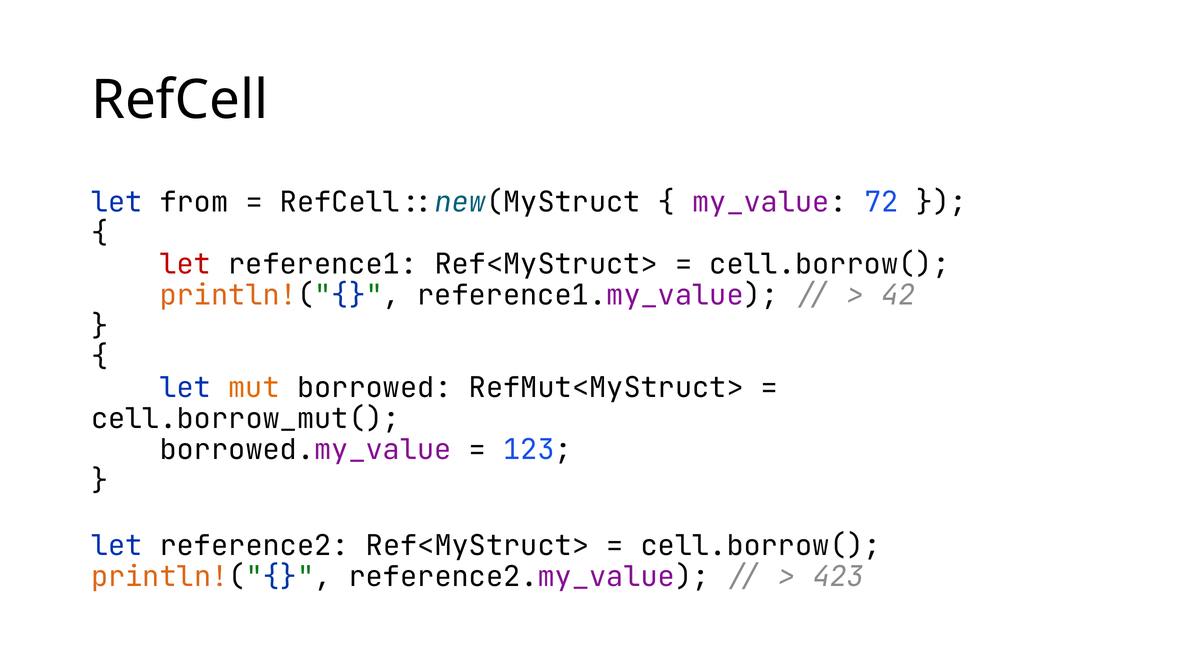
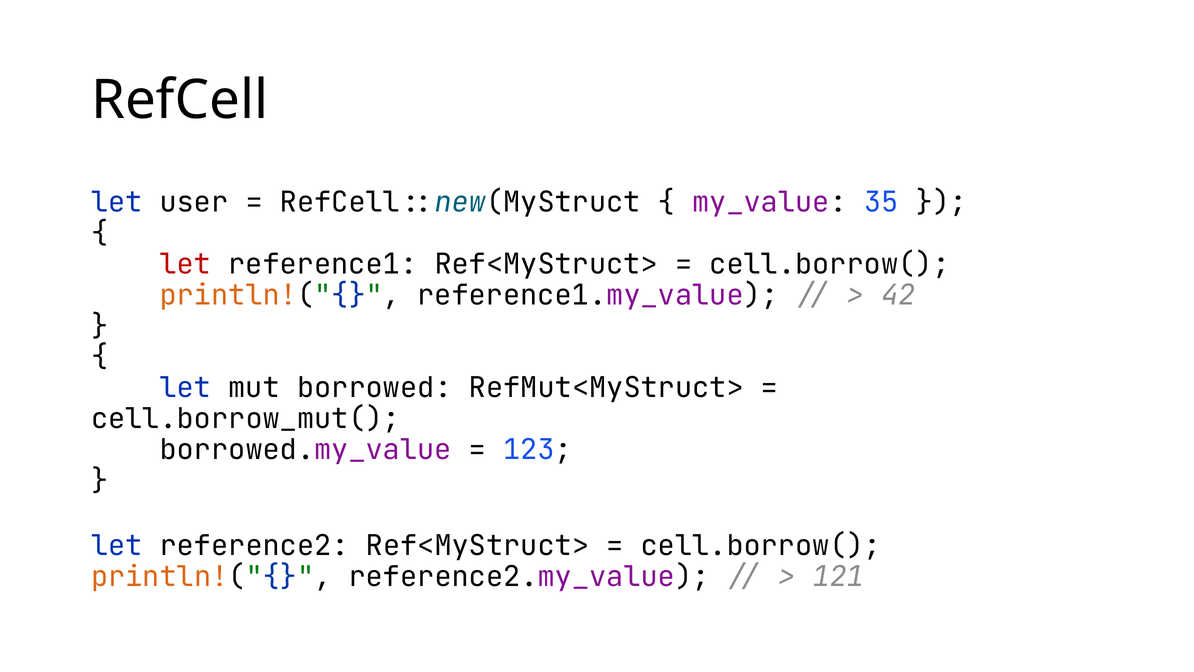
from: from -> user
72: 72 -> 35
mut colour: orange -> black
423: 423 -> 121
